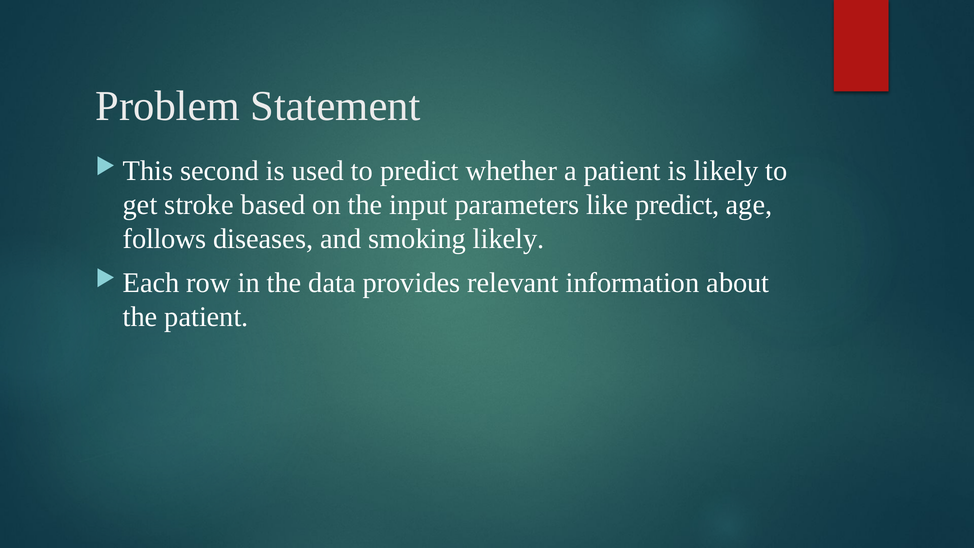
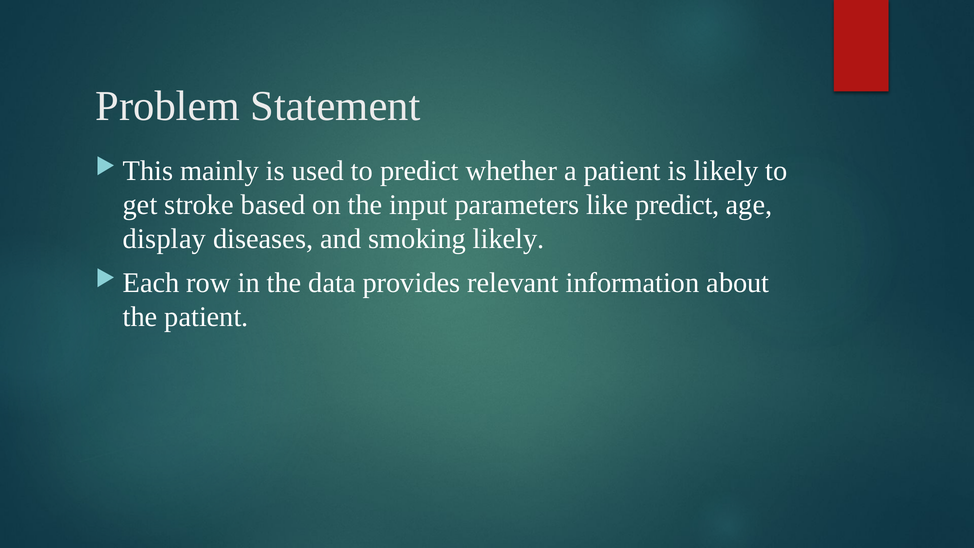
second: second -> mainly
follows: follows -> display
